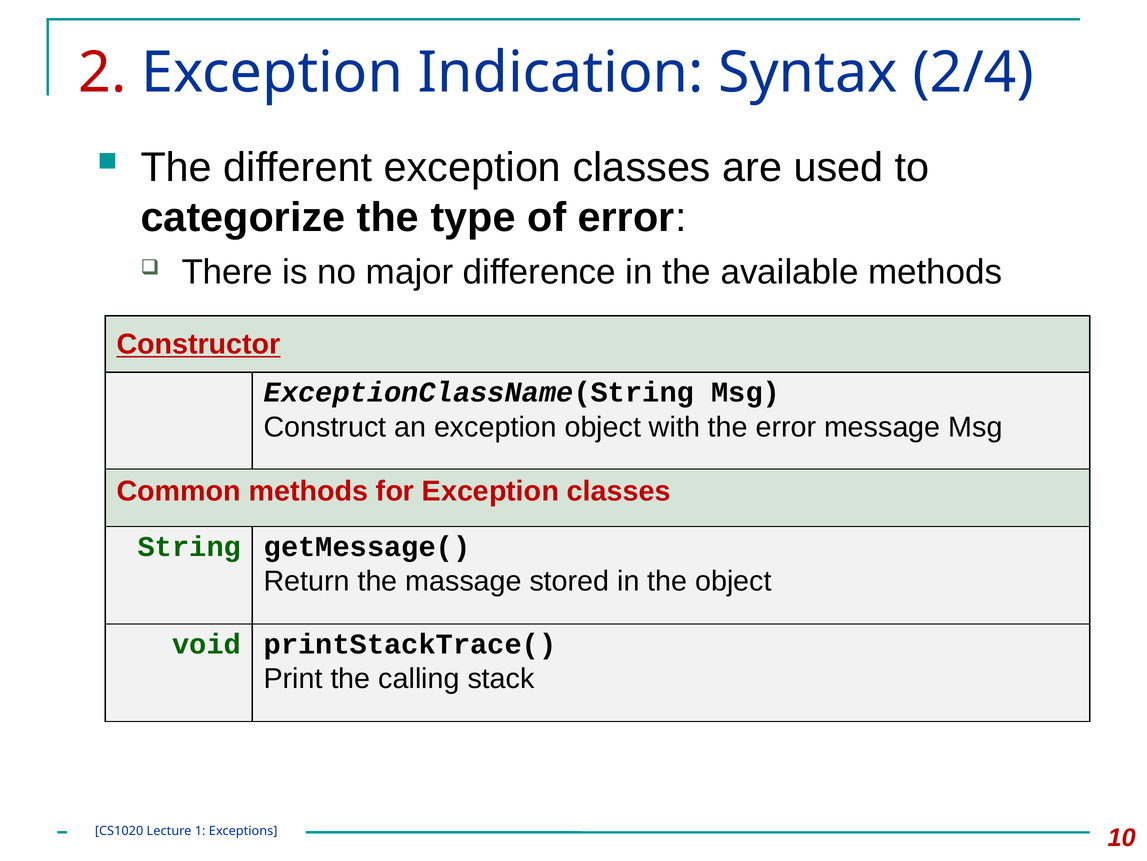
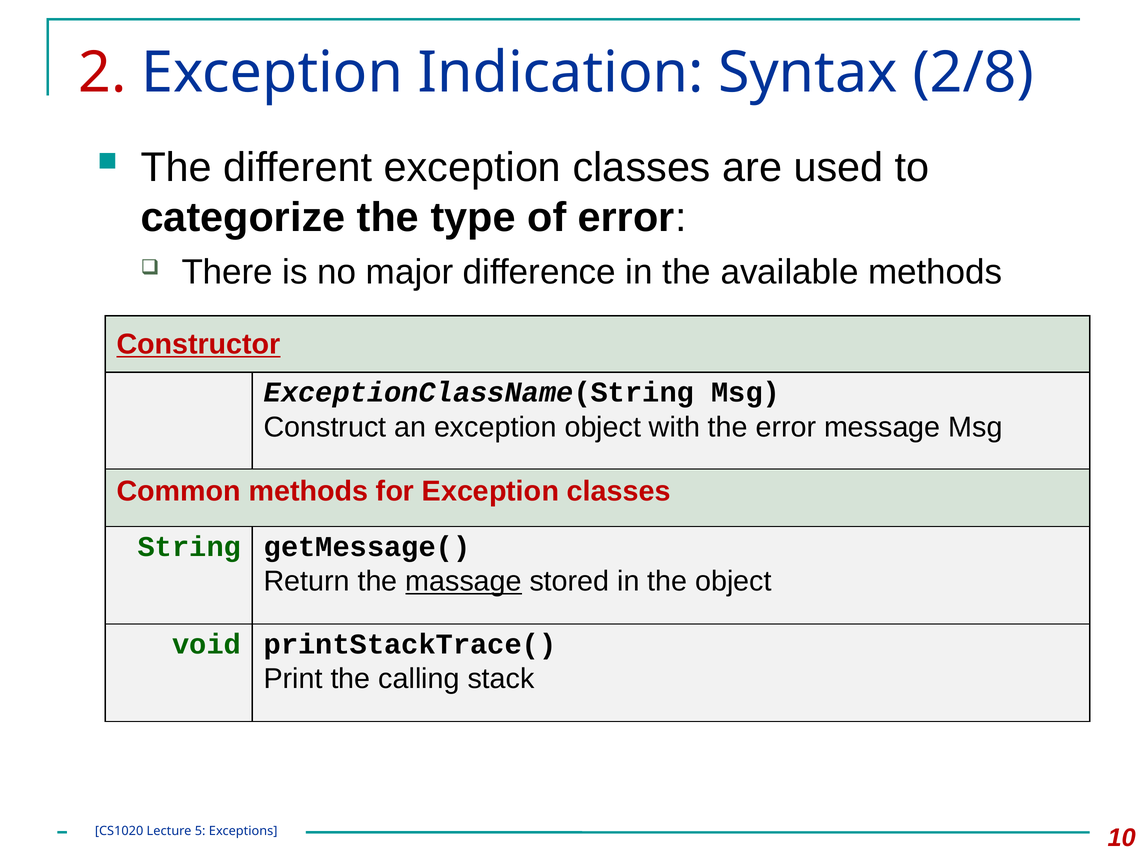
2/4: 2/4 -> 2/8
massage underline: none -> present
1: 1 -> 5
